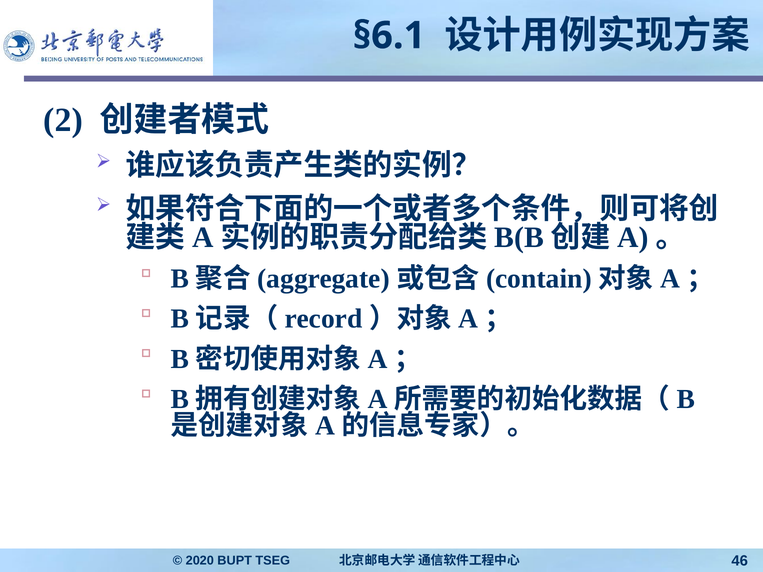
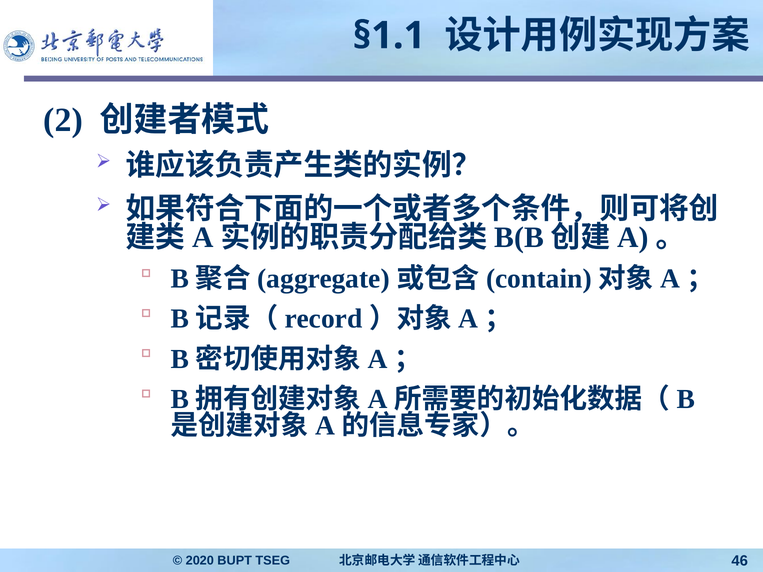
§6.1: §6.1 -> §1.1
